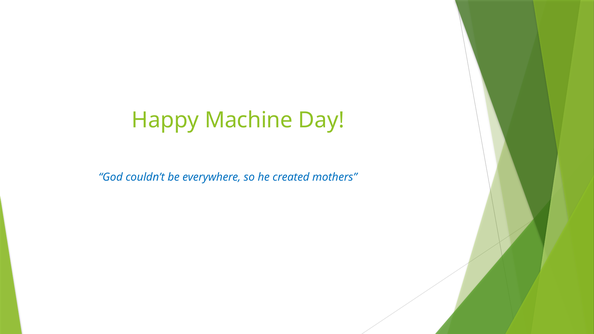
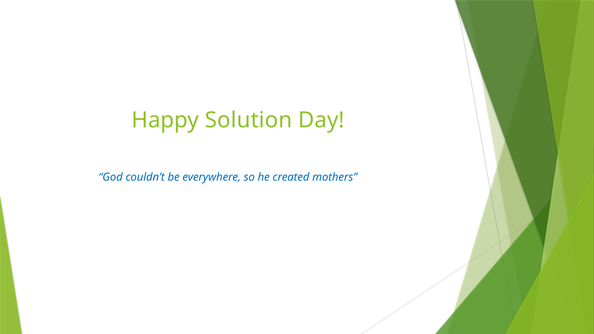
Machine: Machine -> Solution
